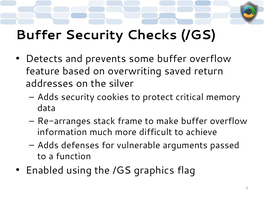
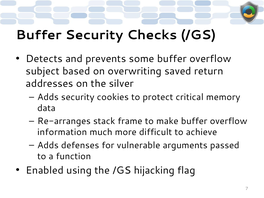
feature: feature -> subject
graphics: graphics -> hijacking
